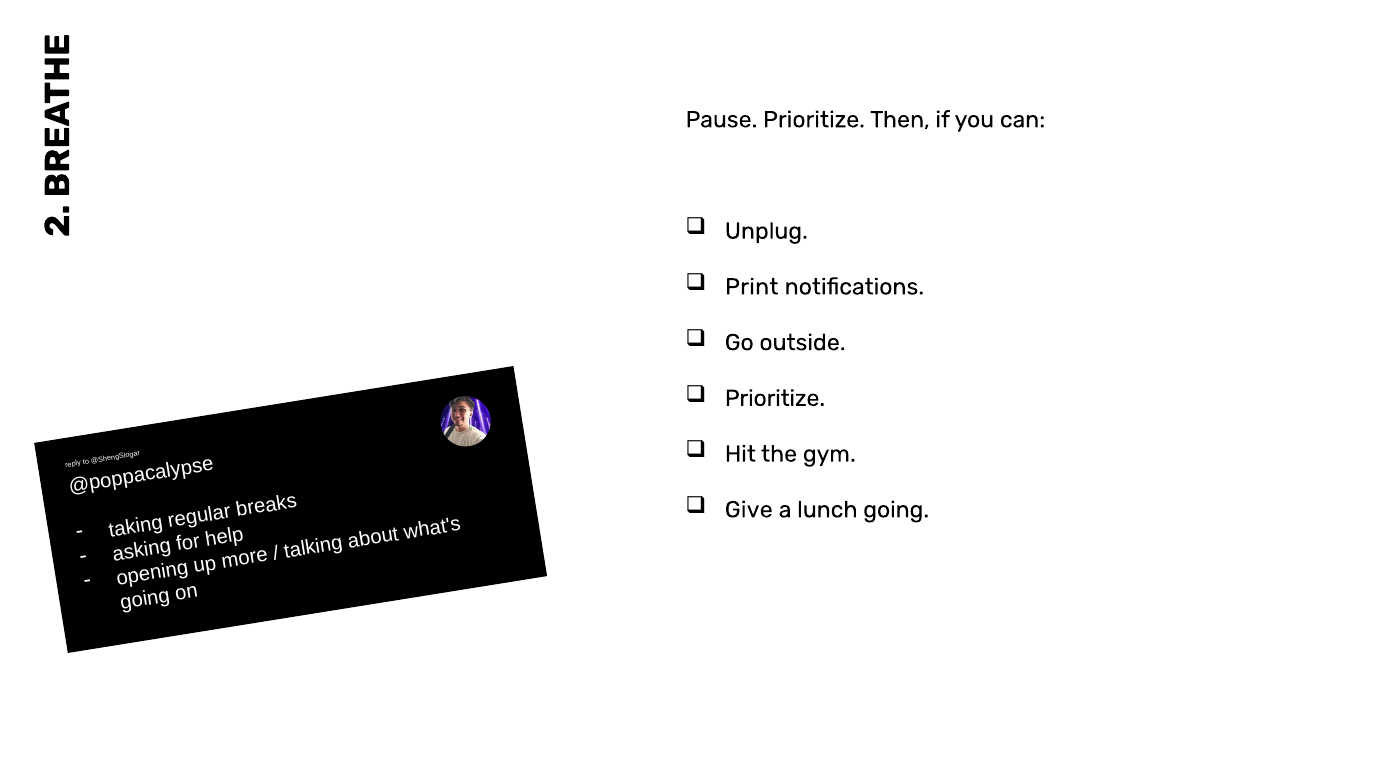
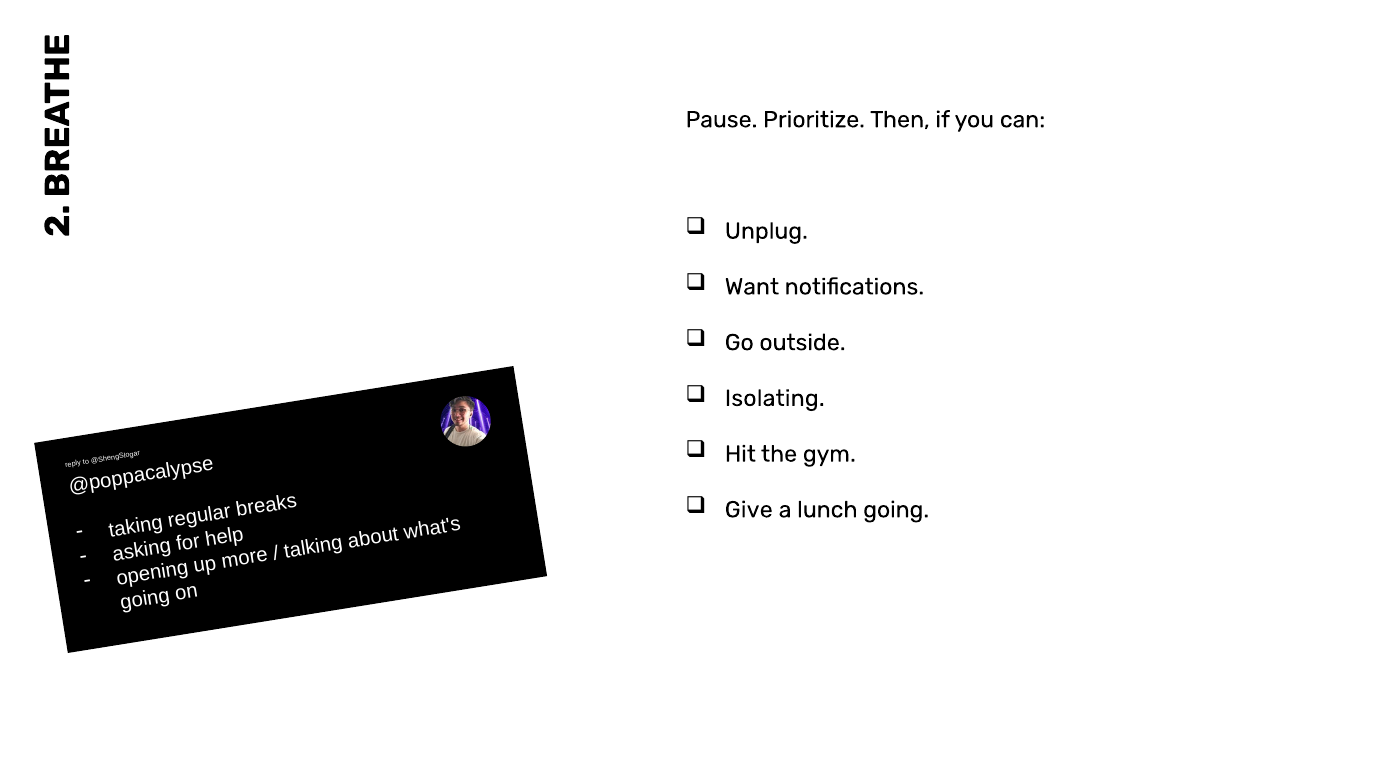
Print: Print -> Want
Prioritize at (775, 398): Prioritize -> Isolating
